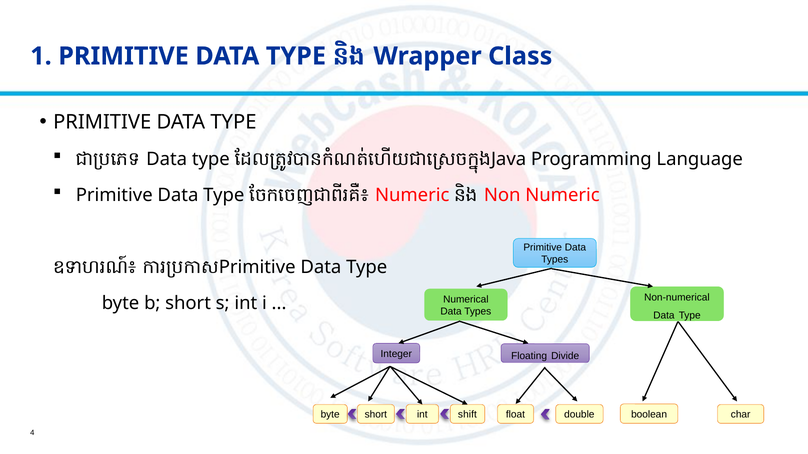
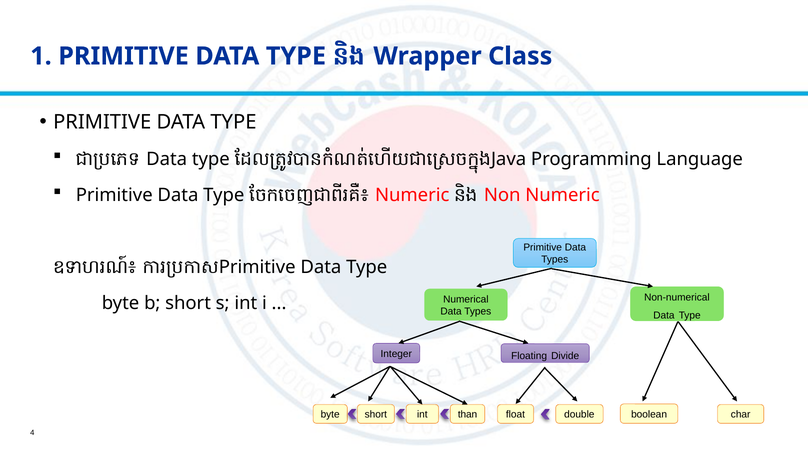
shift: shift -> than
